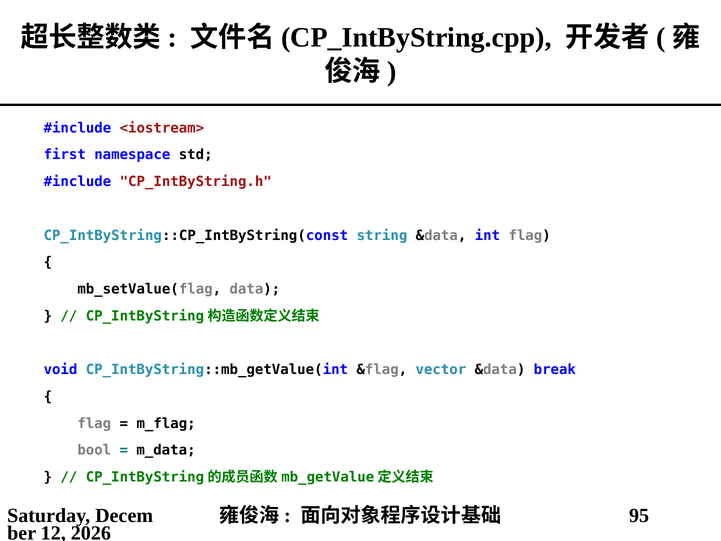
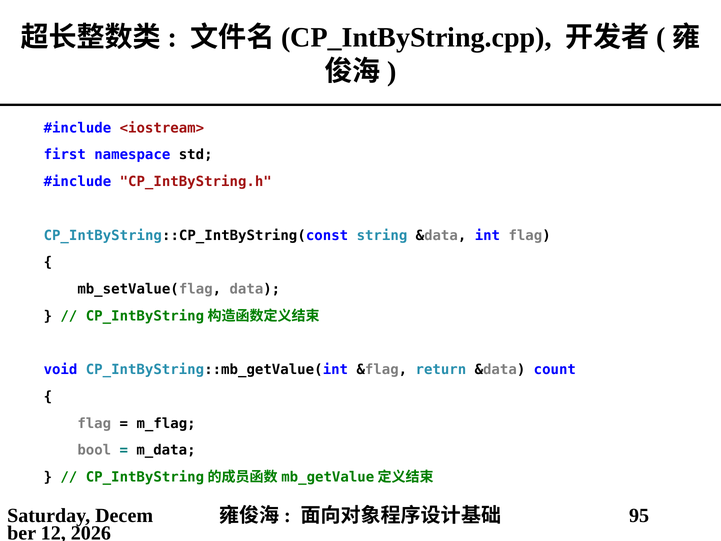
vector: vector -> return
break: break -> count
